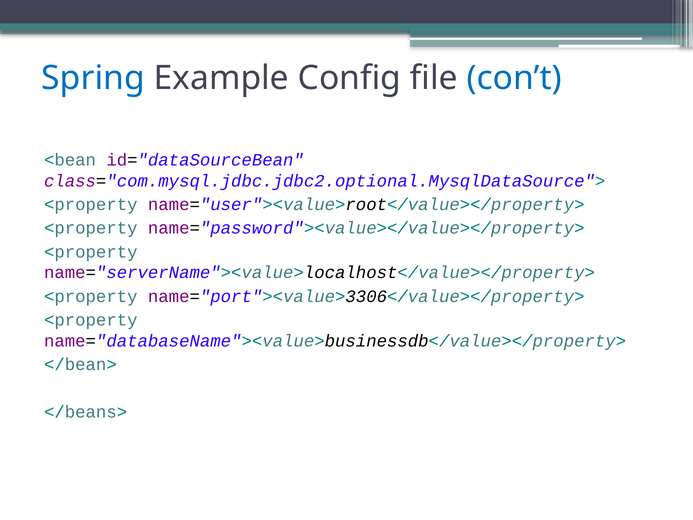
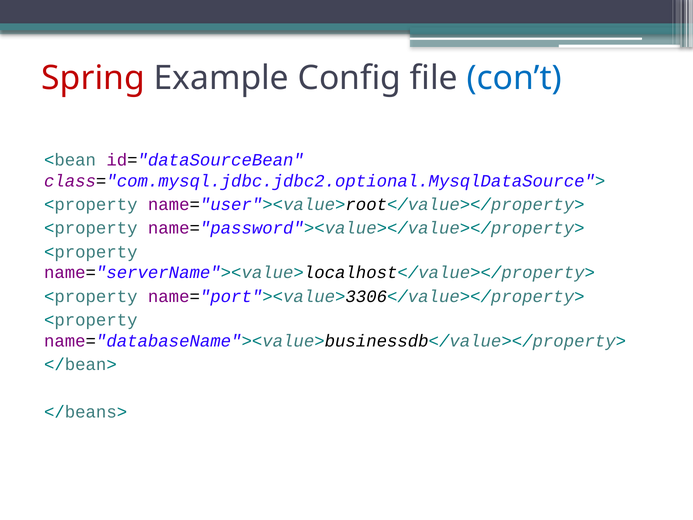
Spring colour: blue -> red
